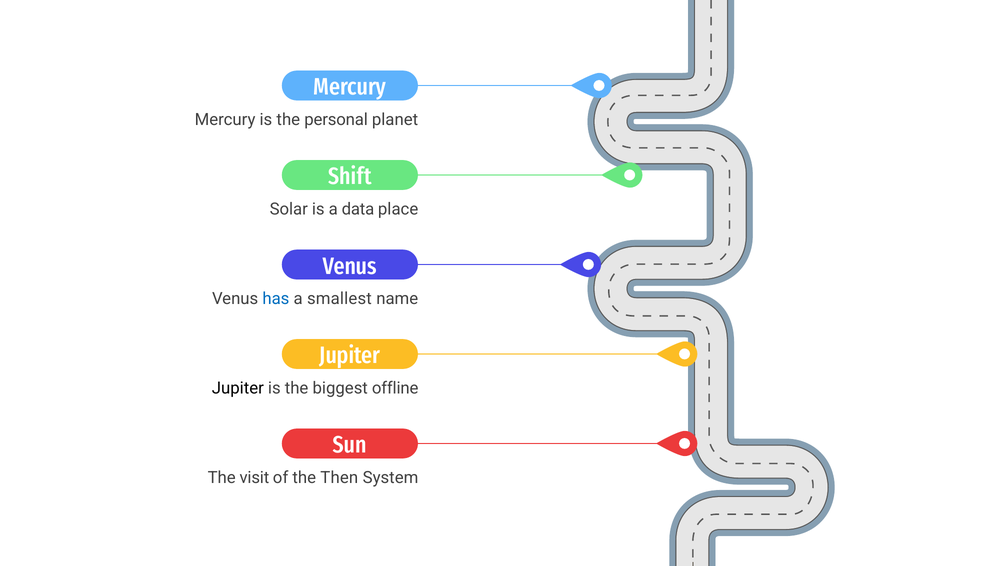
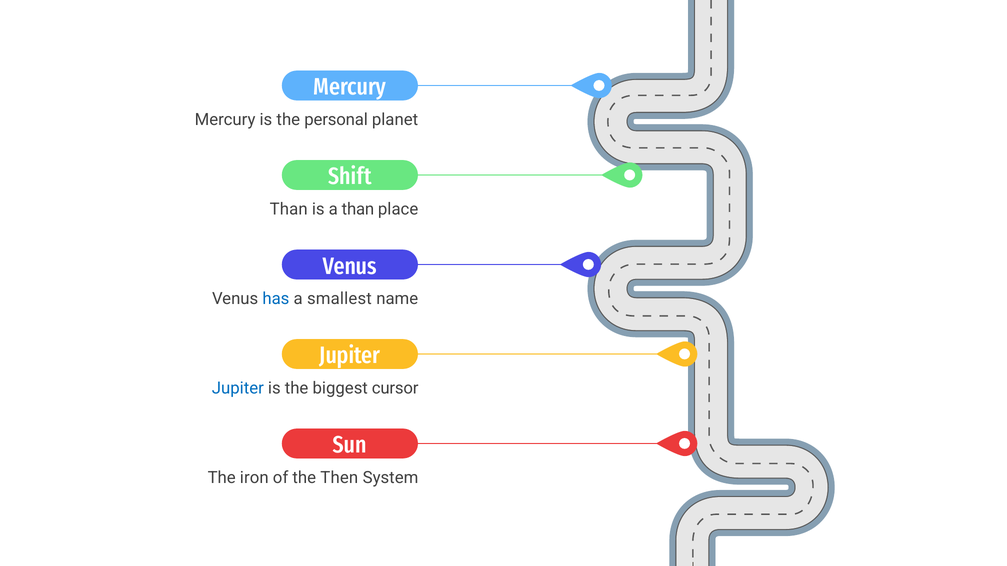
Solar at (289, 209): Solar -> Than
a data: data -> than
Jupiter at (238, 388) colour: black -> blue
offline: offline -> cursor
visit: visit -> iron
